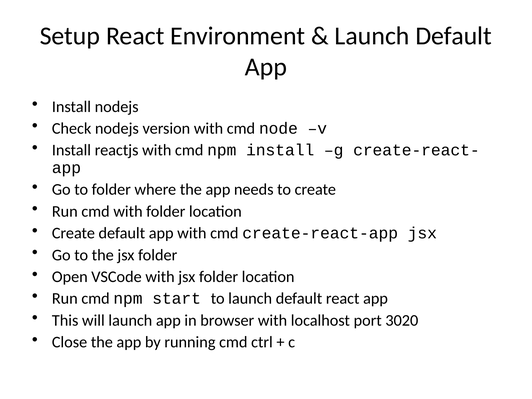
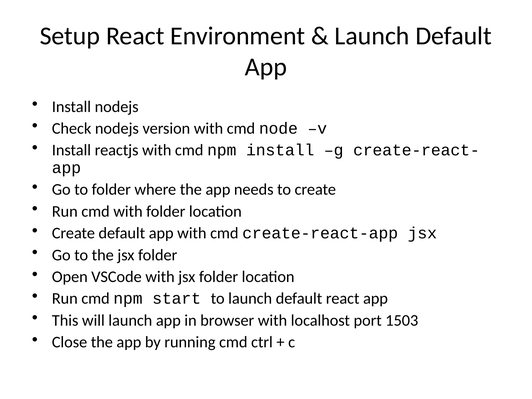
3020: 3020 -> 1503
